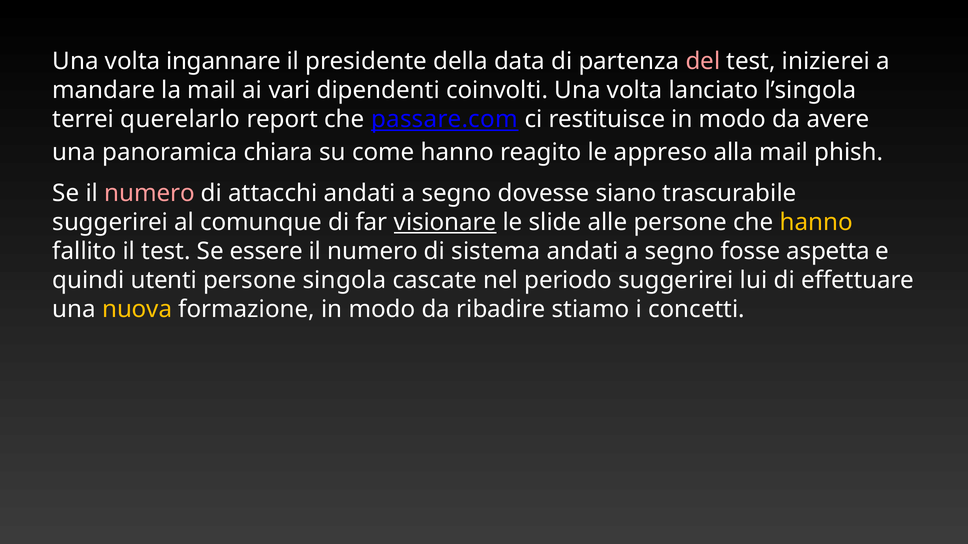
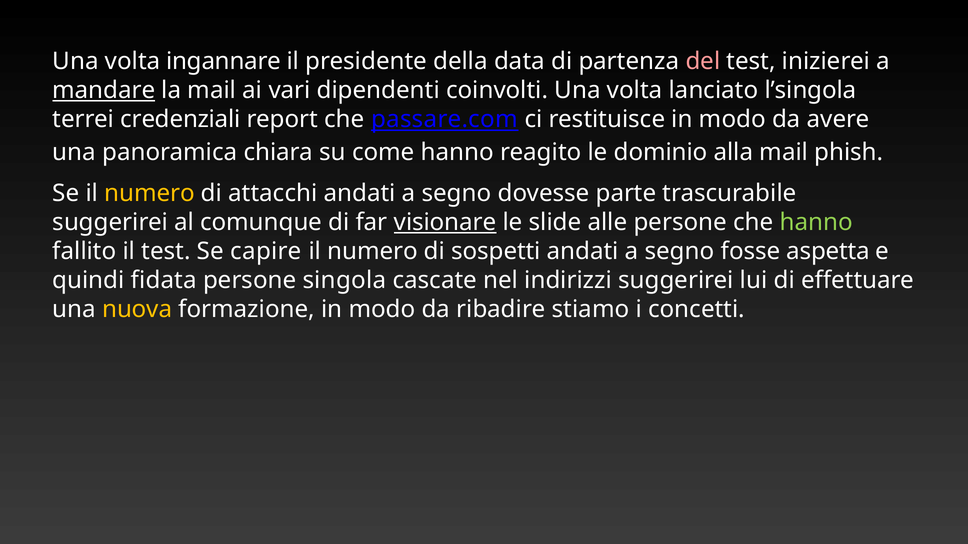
mandare underline: none -> present
querelarlo: querelarlo -> credenziali
appreso: appreso -> dominio
numero at (150, 194) colour: pink -> yellow
siano: siano -> parte
hanno at (816, 223) colour: yellow -> light green
essere: essere -> capire
sistema: sistema -> sospetti
utenti: utenti -> fidata
periodo: periodo -> indirizzi
